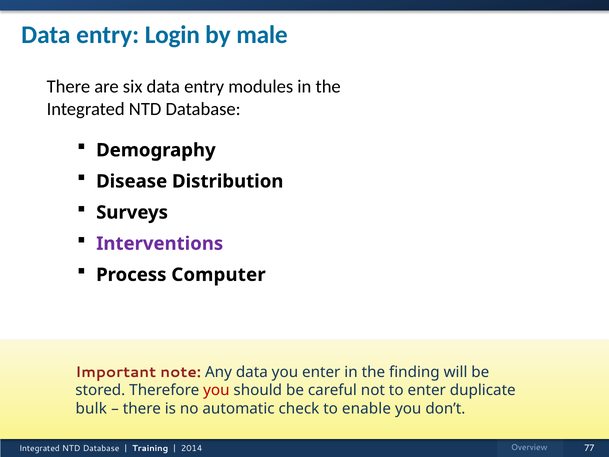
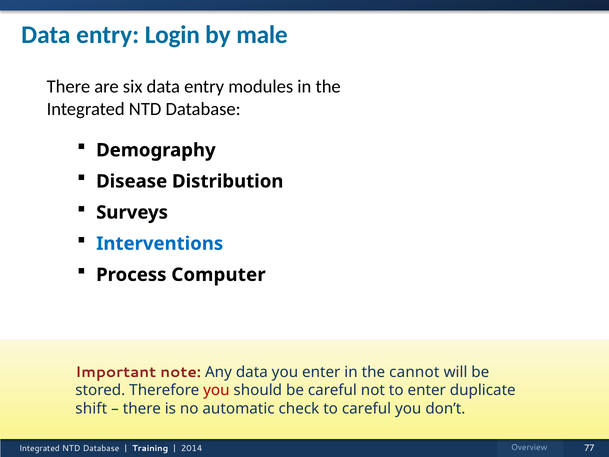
Interventions colour: purple -> blue
finding: finding -> cannot
bulk: bulk -> shift
to enable: enable -> careful
